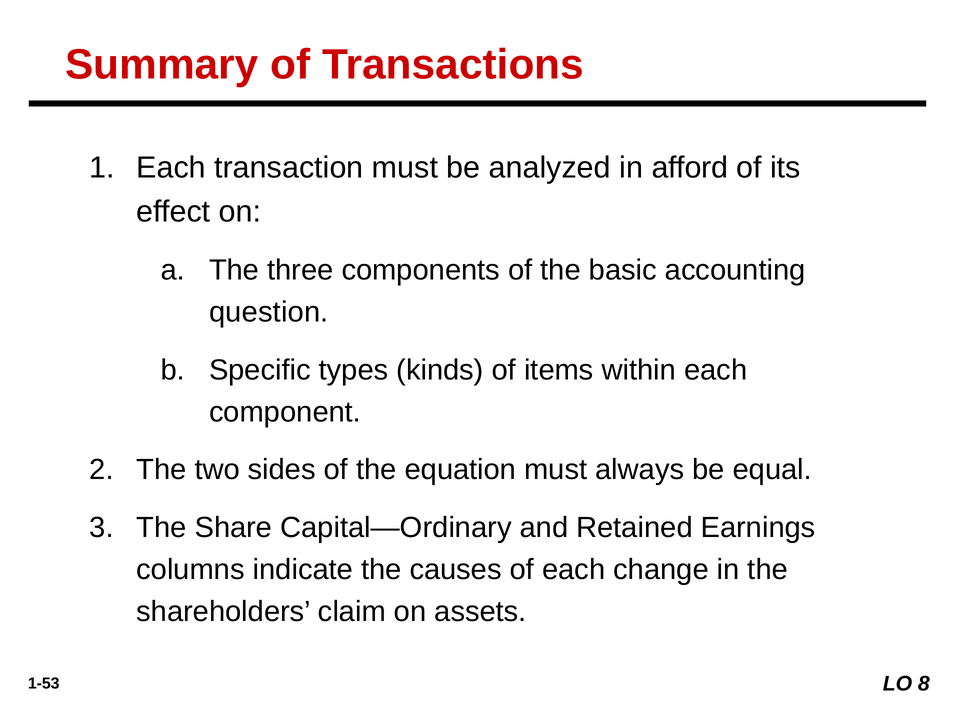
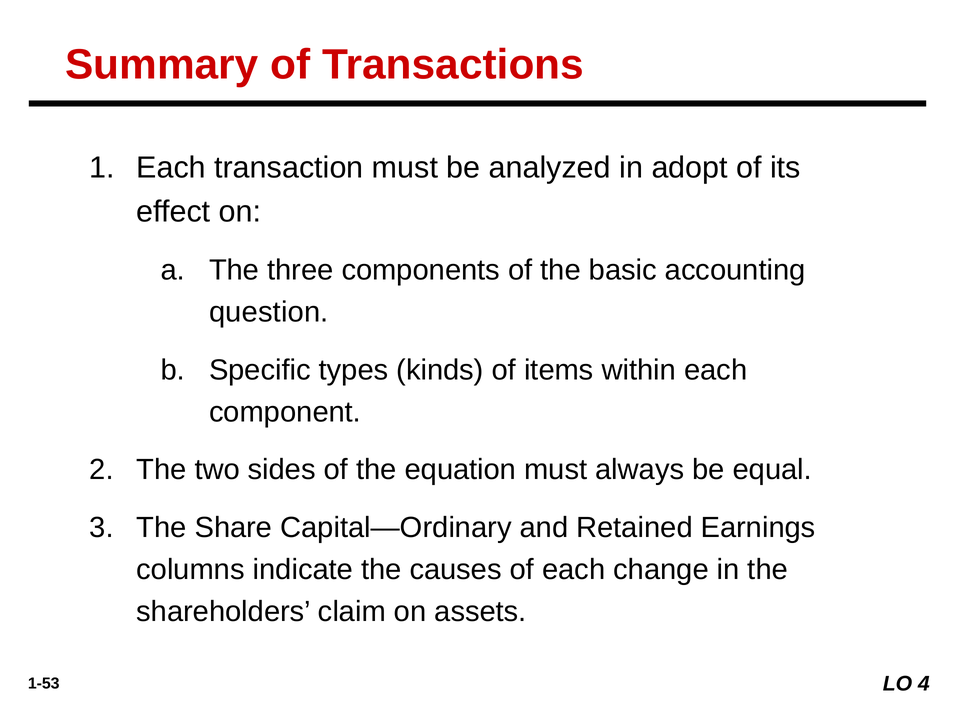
afford: afford -> adopt
8: 8 -> 4
